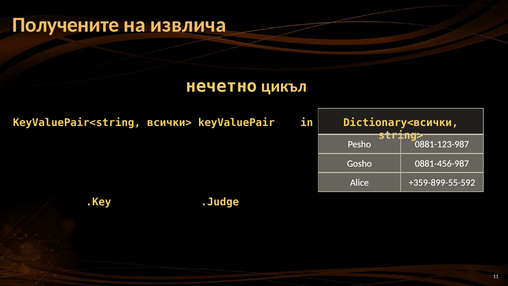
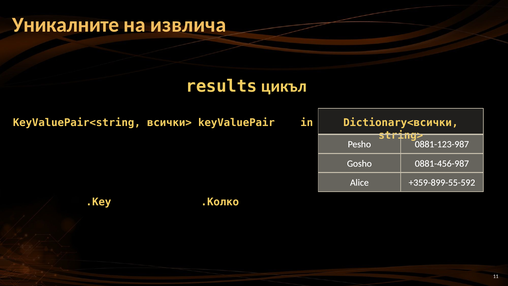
Получените: Получените -> Уникалните
нечетно: нечетно -> results
.Judge: .Judge -> .Колко
